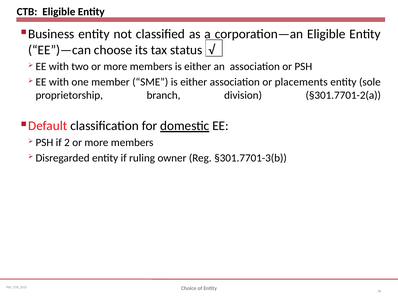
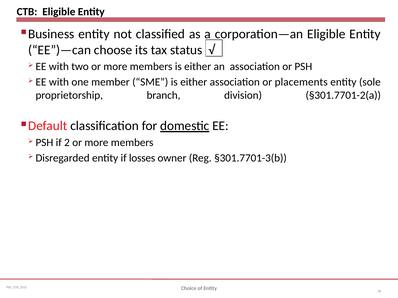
ruling: ruling -> losses
